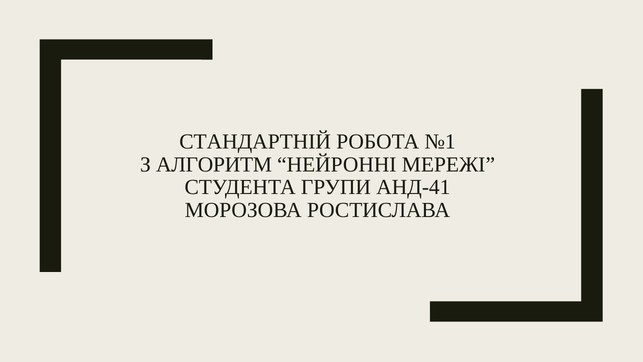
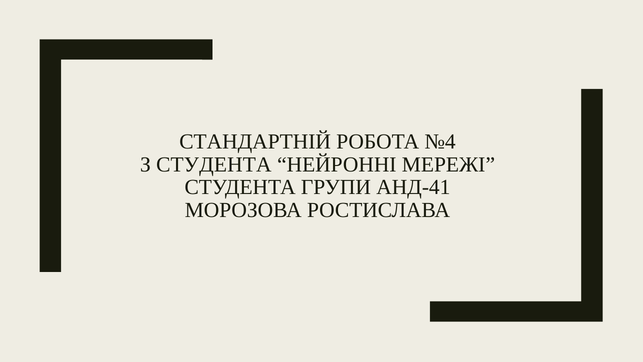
№1: №1 -> №4
З АЛГОРИТМ: АЛГОРИТМ -> СТУДЕНТА
